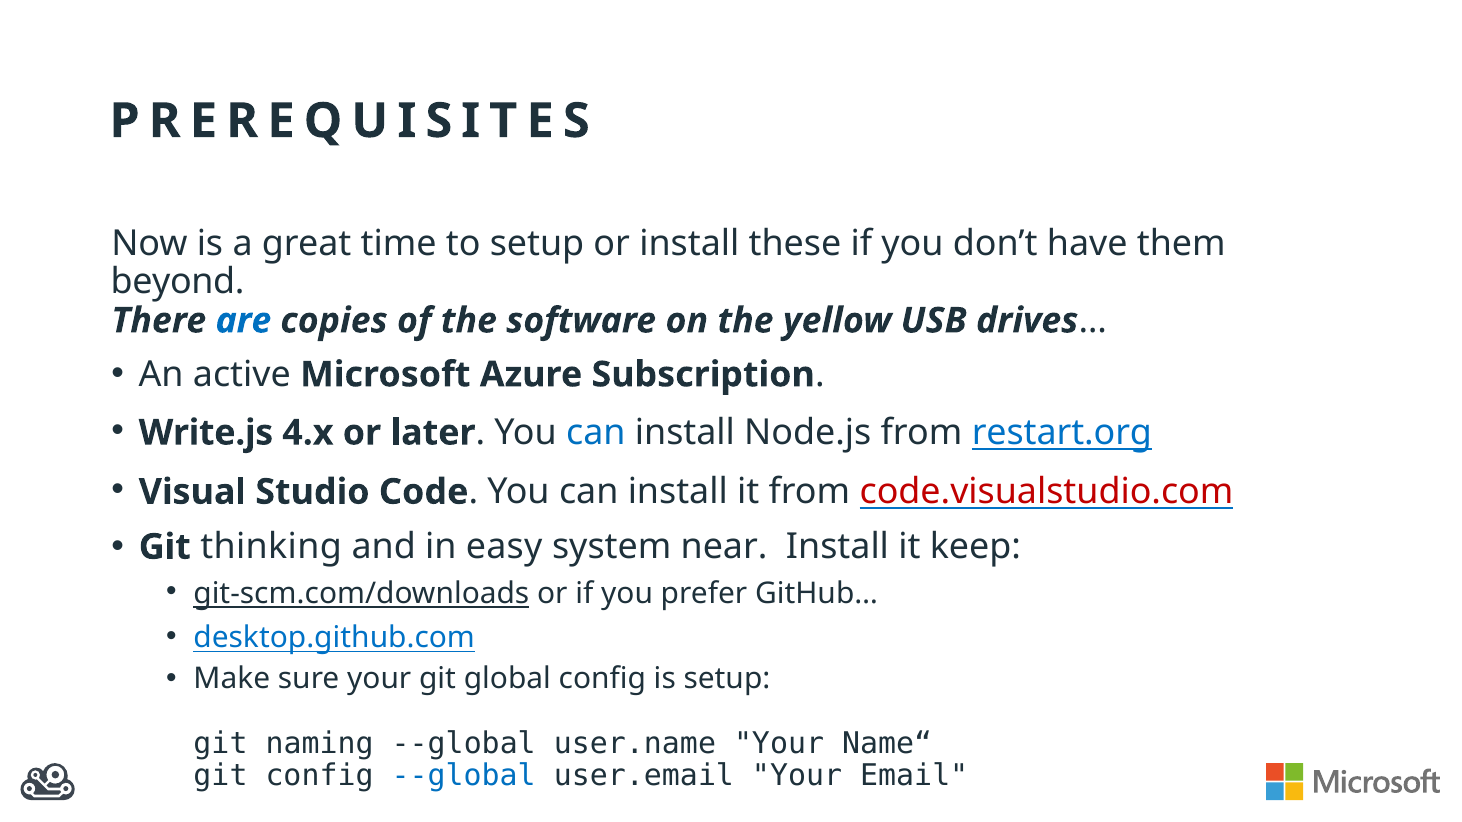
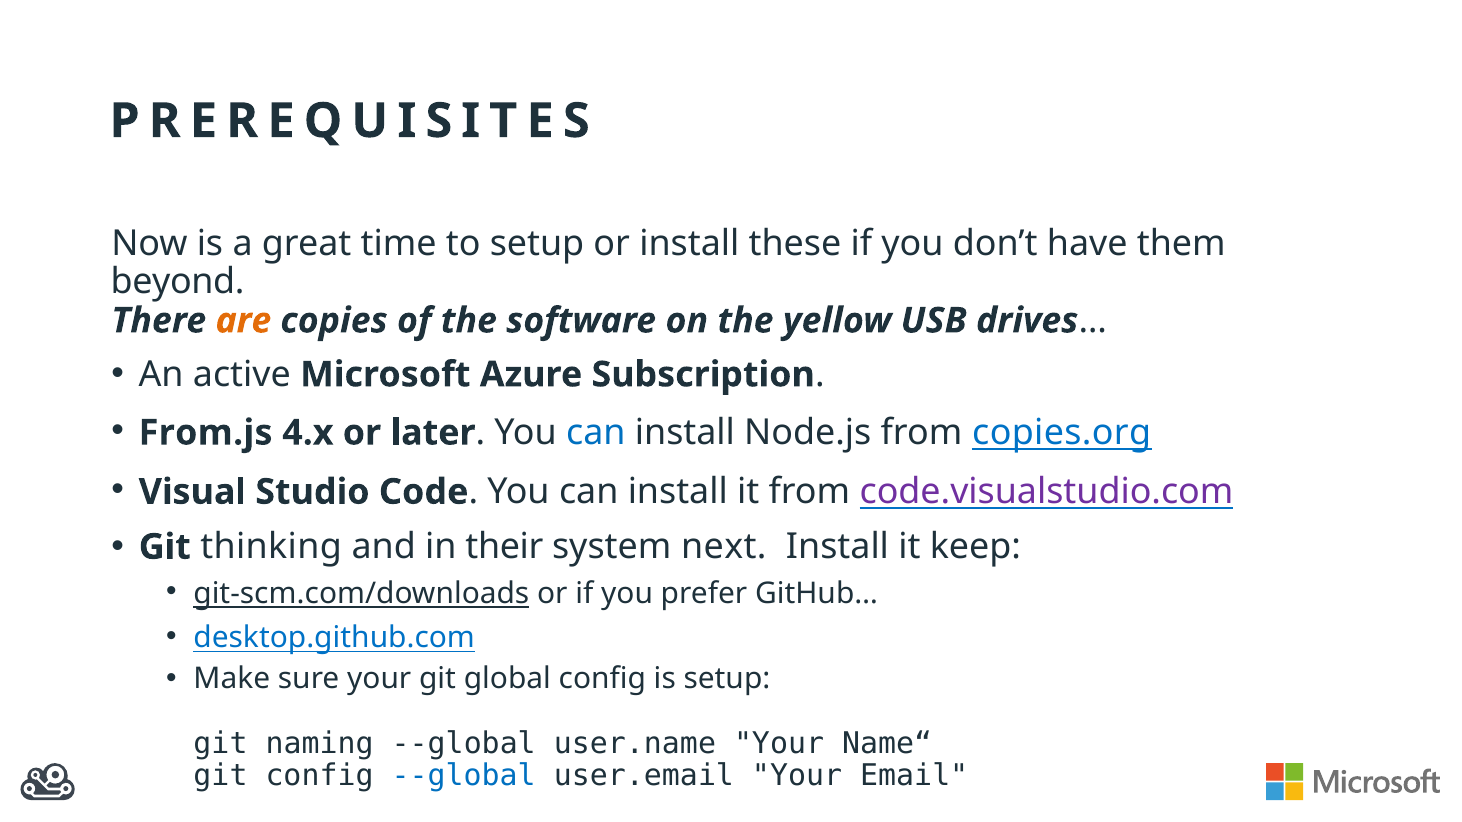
are colour: blue -> orange
Write.js: Write.js -> From.js
restart.org: restart.org -> copies.org
code.visualstudio.com colour: red -> purple
easy: easy -> their
near: near -> next
